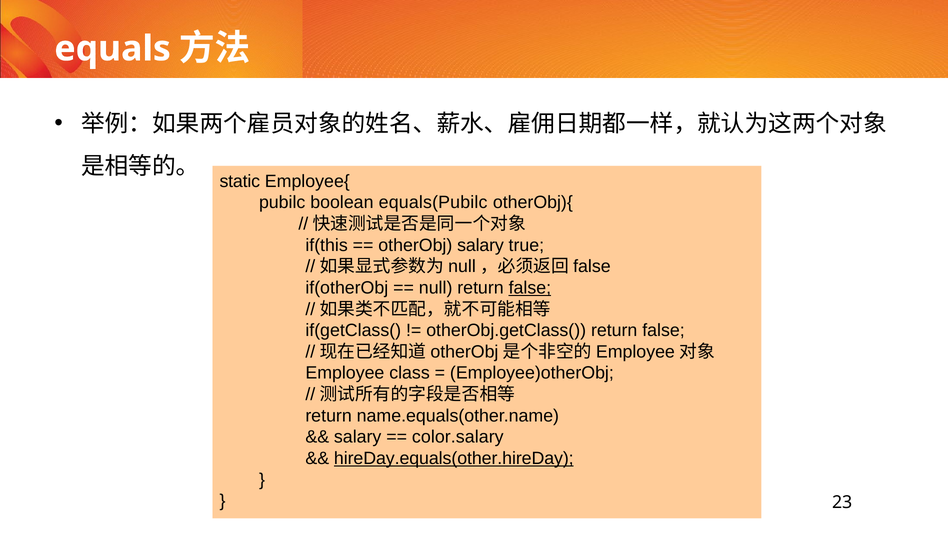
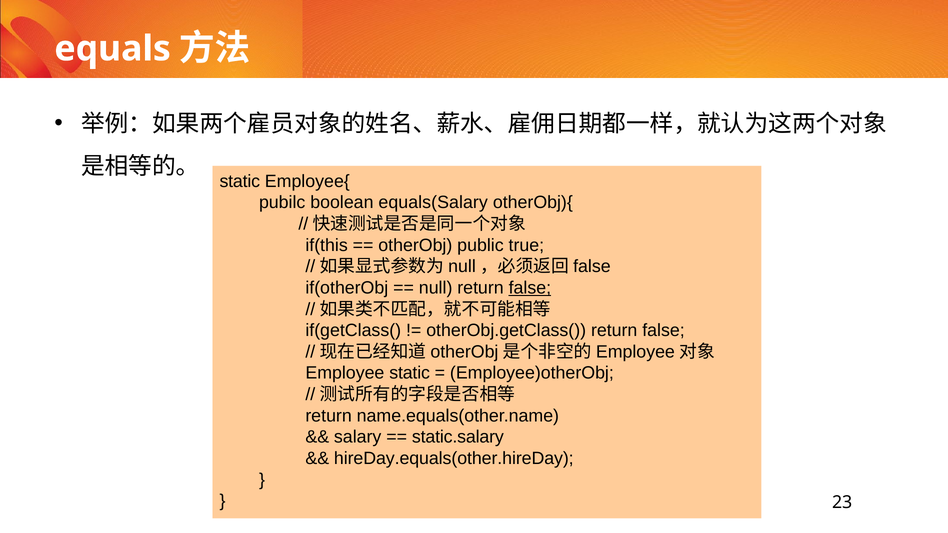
equals(Pubilc: equals(Pubilc -> equals(Salary
otherObj salary: salary -> public
Employee class: class -> static
color.salary: color.salary -> static.salary
hireDay.equals(other.hireDay underline: present -> none
